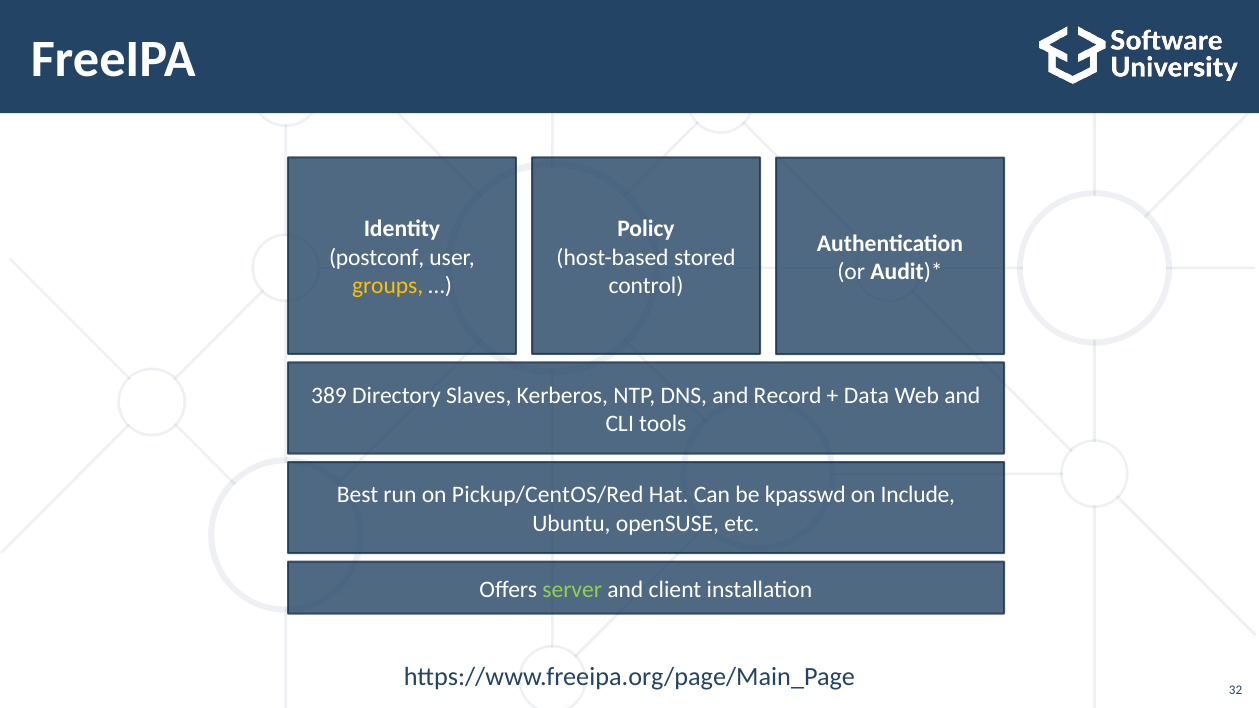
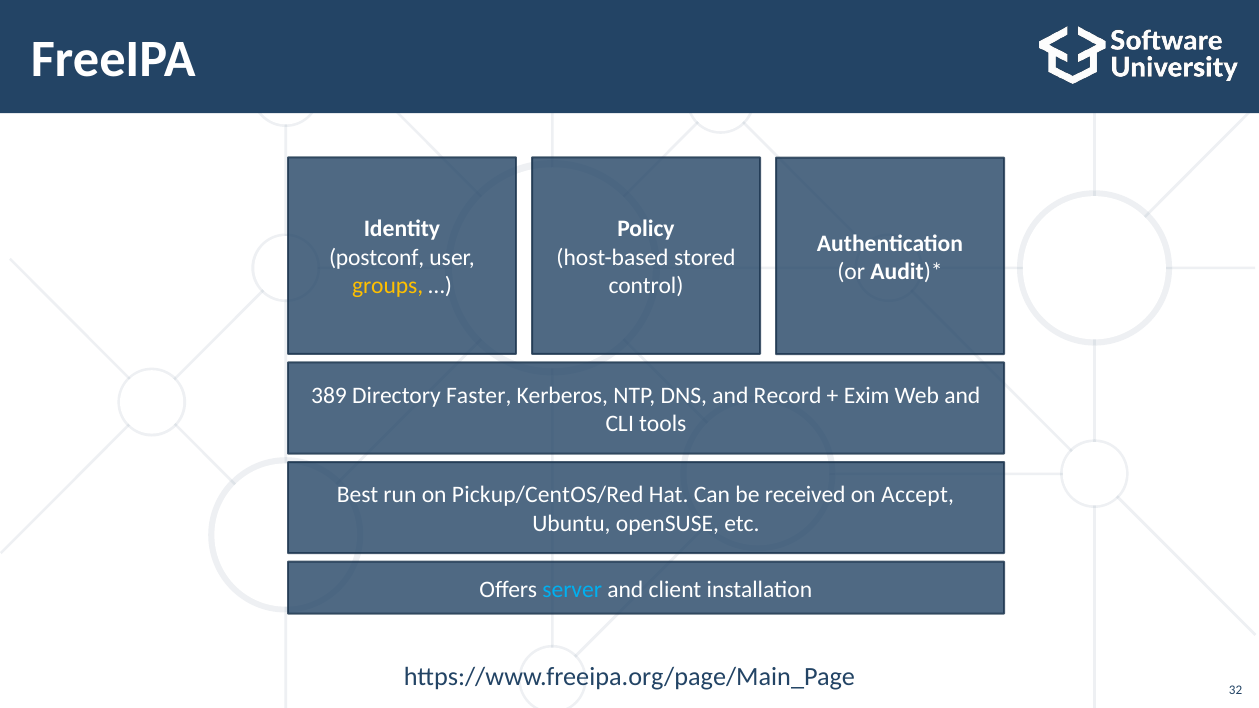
Slaves: Slaves -> Faster
Data: Data -> Exim
kpasswd: kpasswd -> received
Include: Include -> Accept
server colour: light green -> light blue
